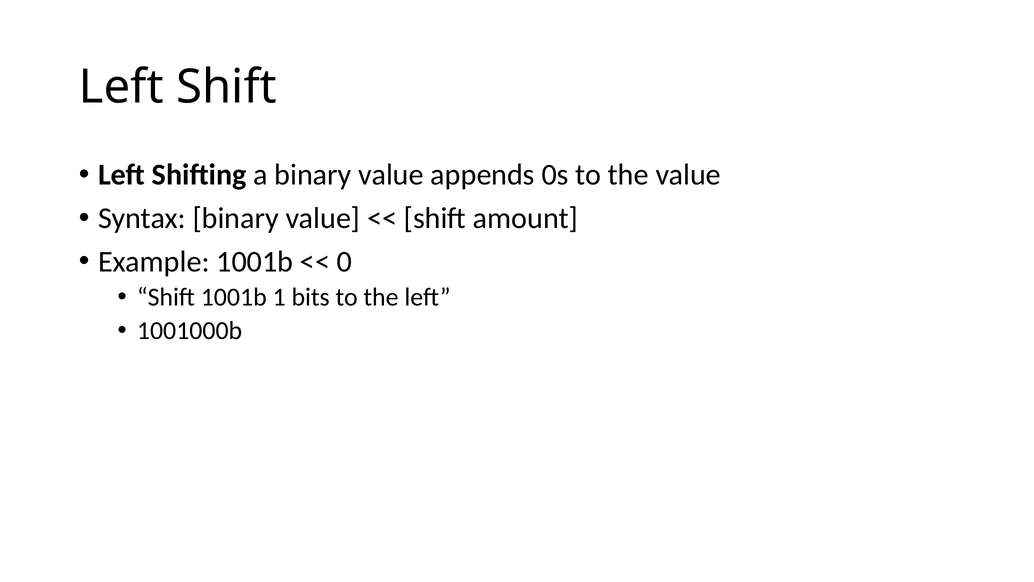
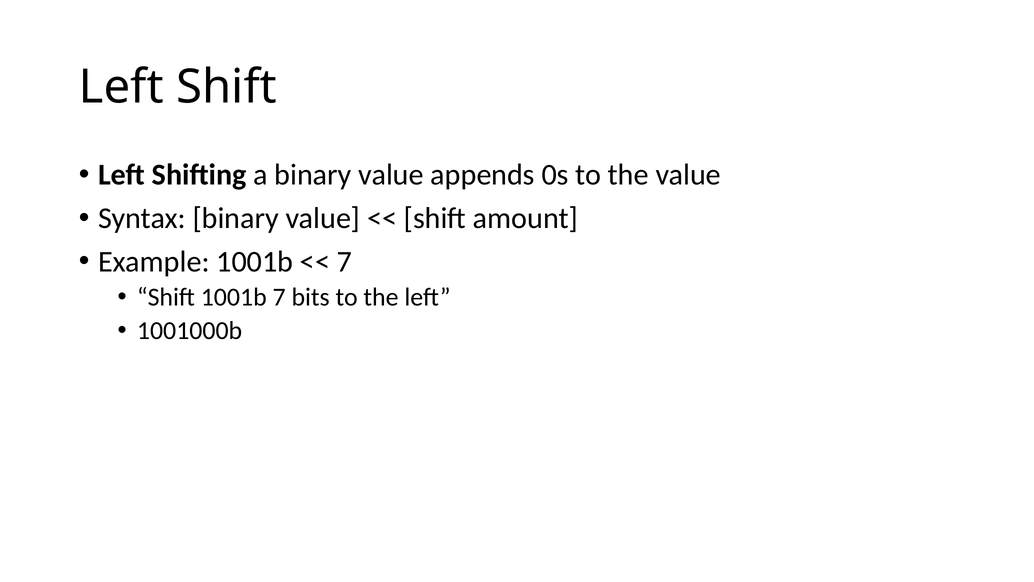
0 at (344, 262): 0 -> 7
1001b 1: 1 -> 7
